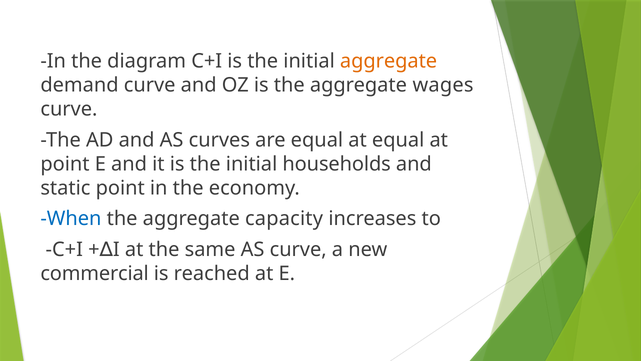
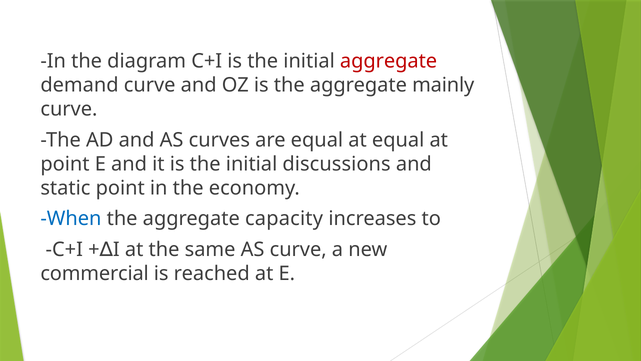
aggregate at (389, 61) colour: orange -> red
wages: wages -> mainly
households: households -> discussions
